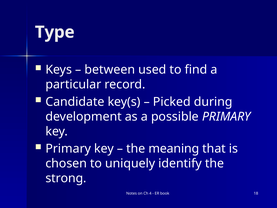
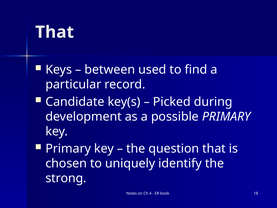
Type at (55, 32): Type -> That
meaning: meaning -> question
